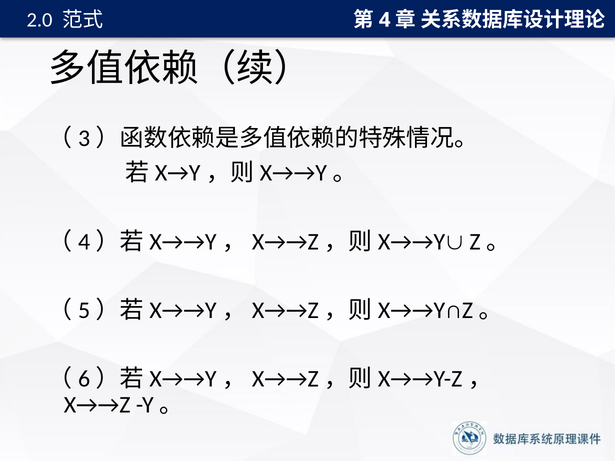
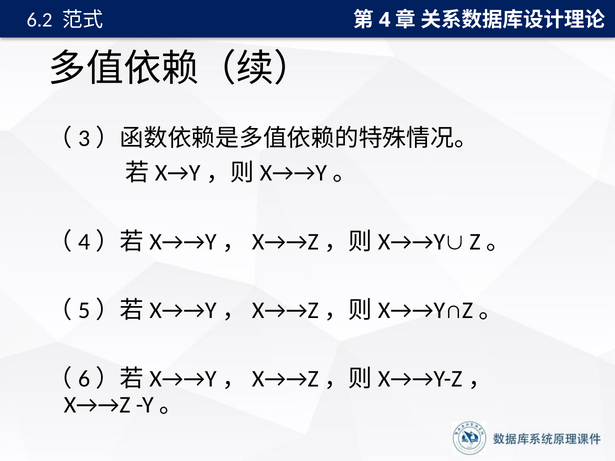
2.0: 2.0 -> 6.2
